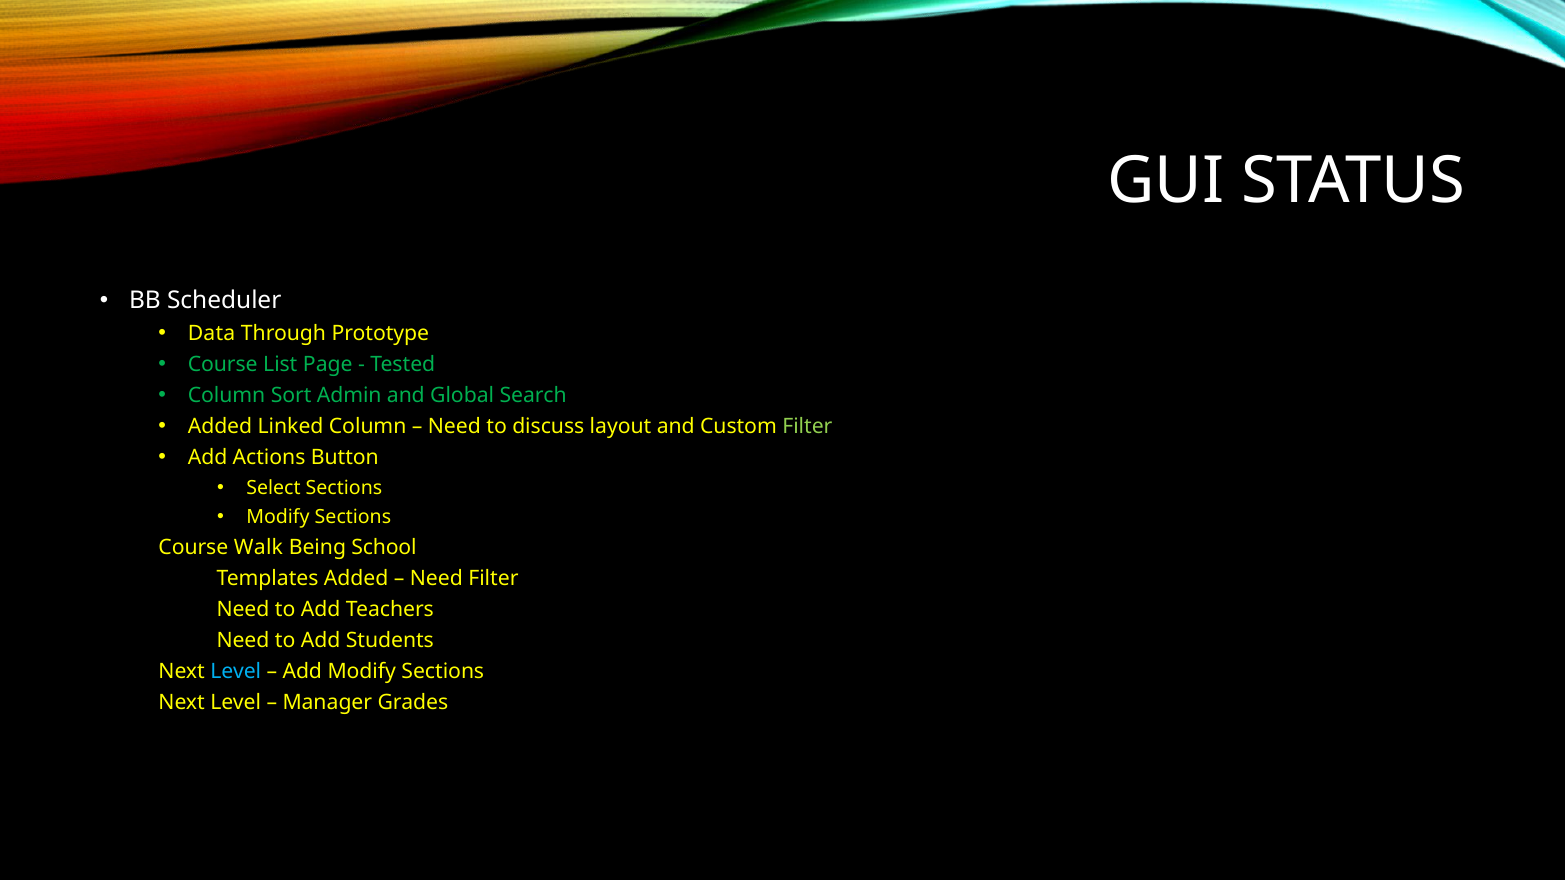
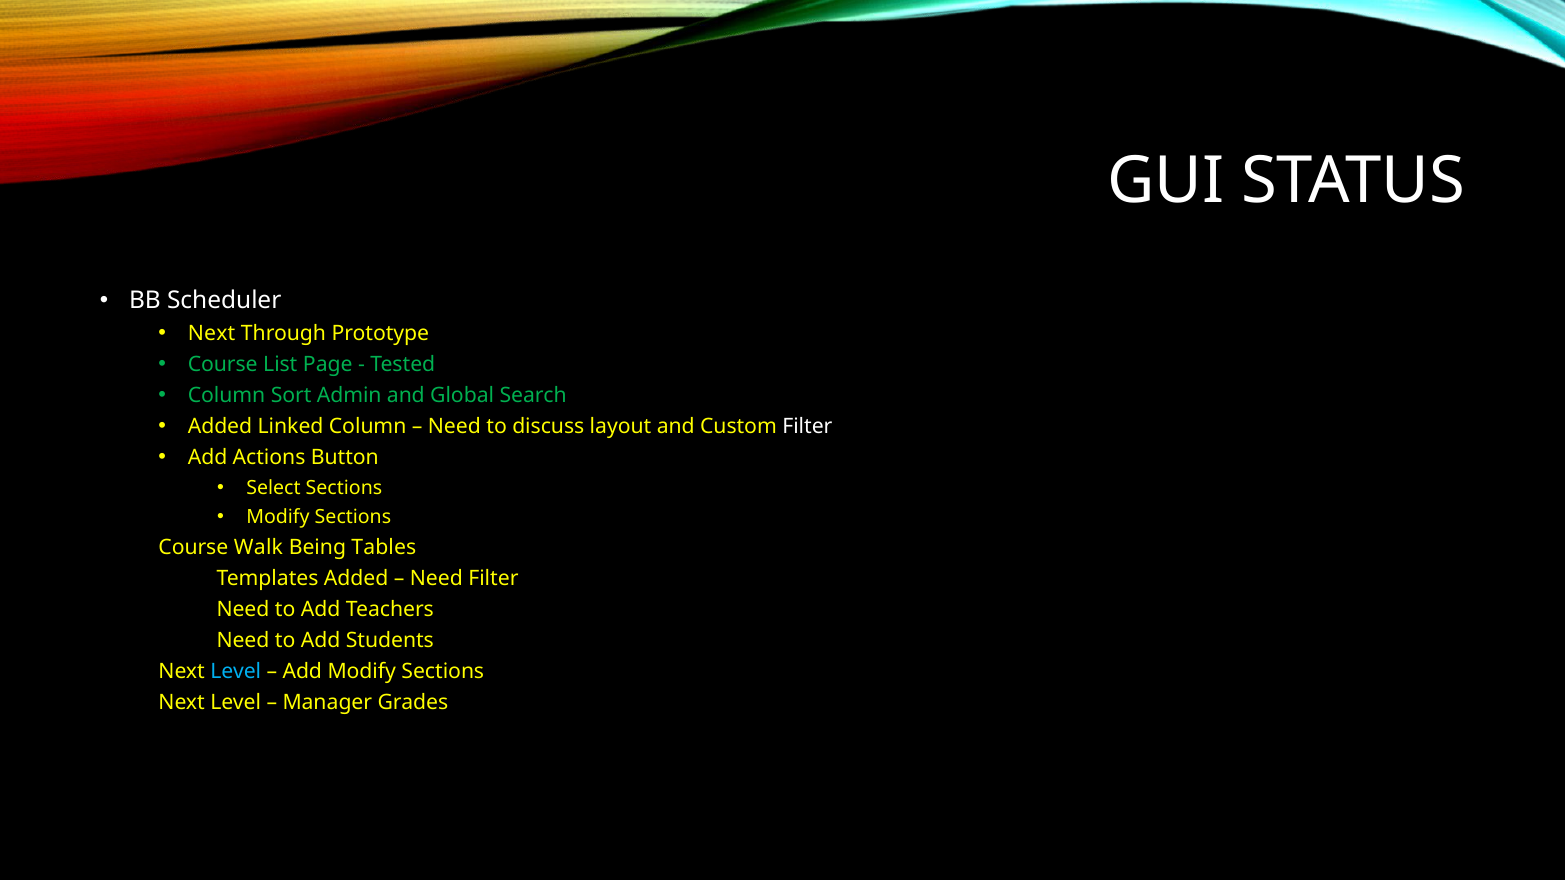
Data at (212, 333): Data -> Next
Filter at (807, 427) colour: light green -> white
School: School -> Tables
